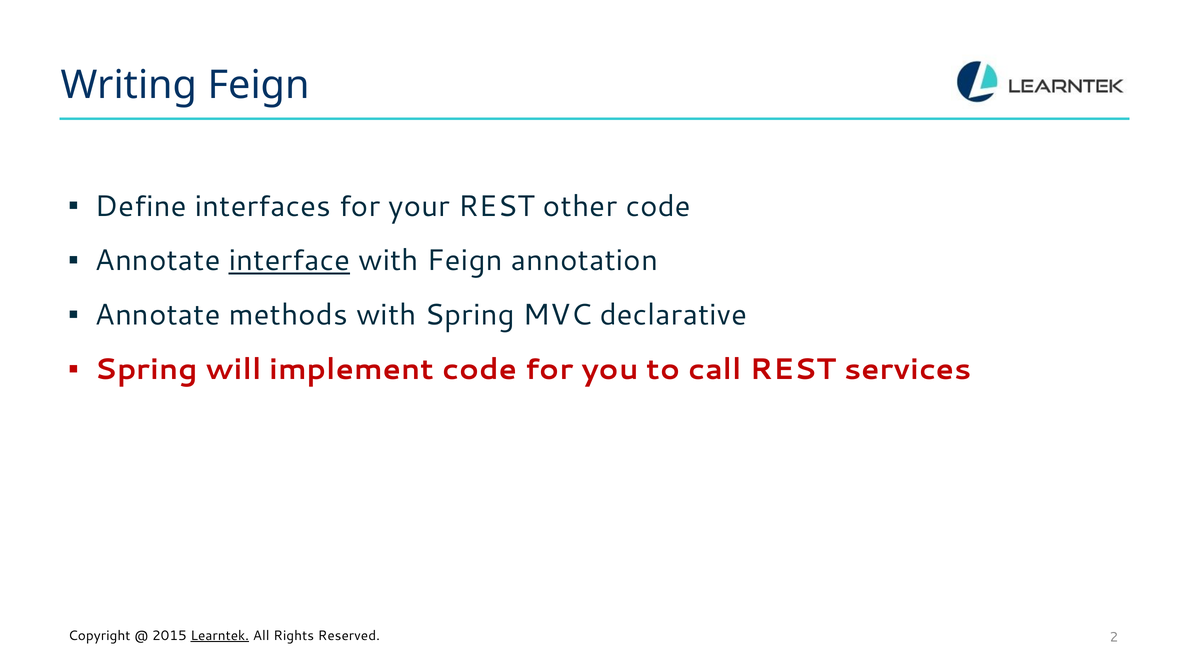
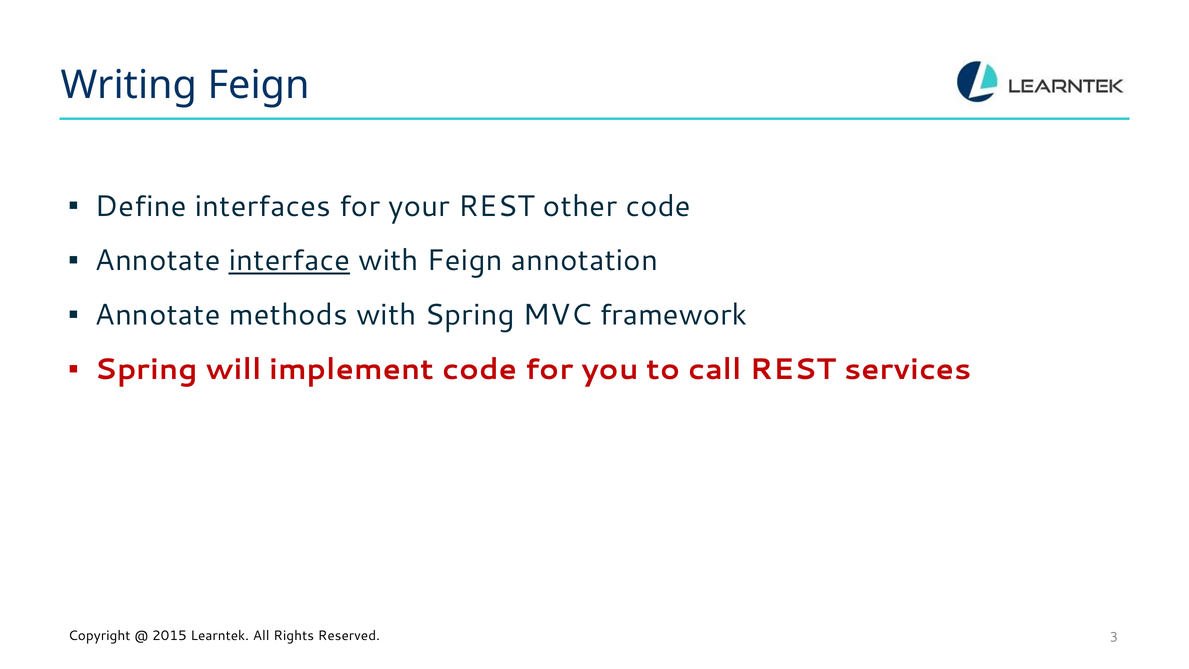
declarative: declarative -> framework
Learntek underline: present -> none
2: 2 -> 3
